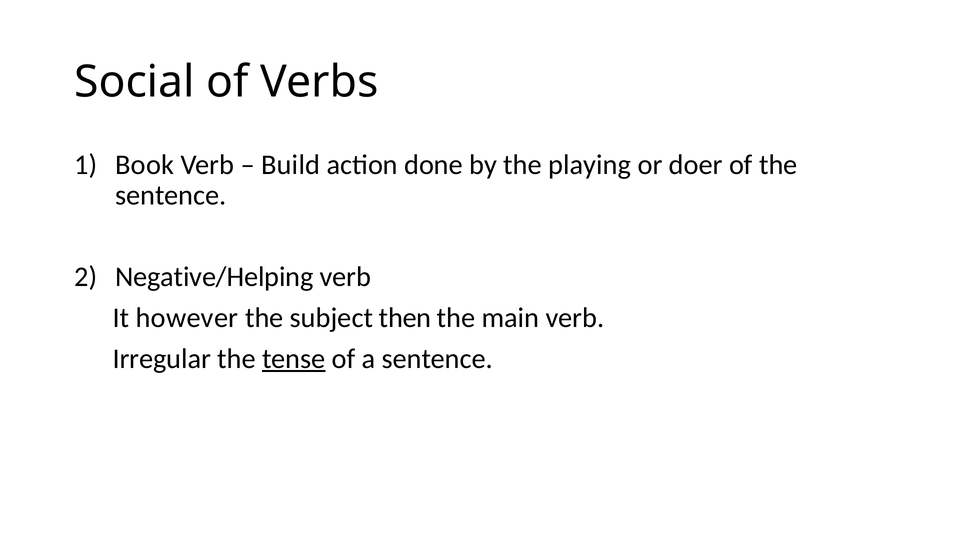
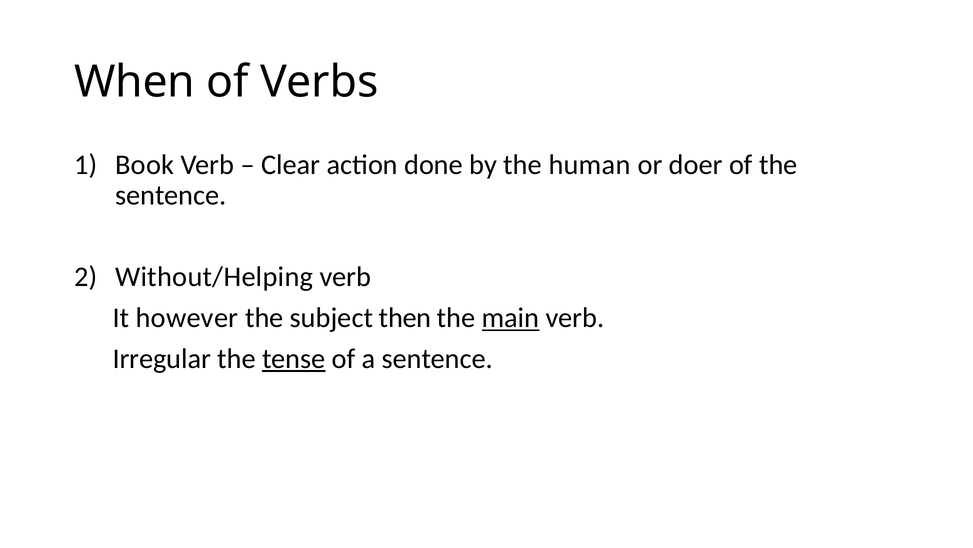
Social: Social -> When
Build: Build -> Clear
playing: playing -> human
Negative/Helping: Negative/Helping -> Without/Helping
main underline: none -> present
